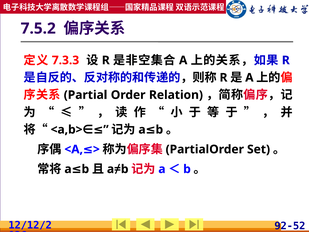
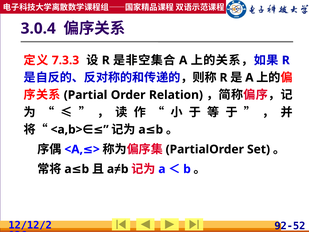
7.5.2: 7.5.2 -> 3.0.4
